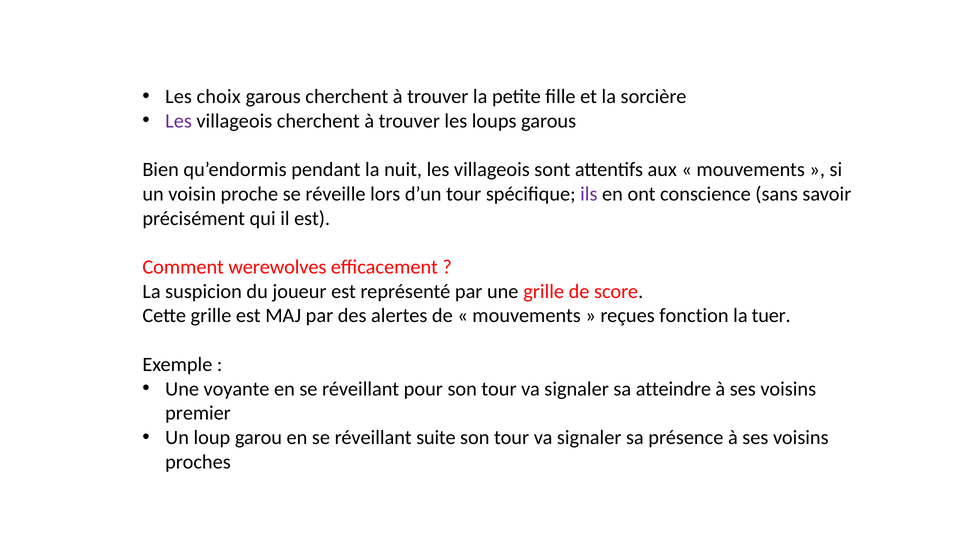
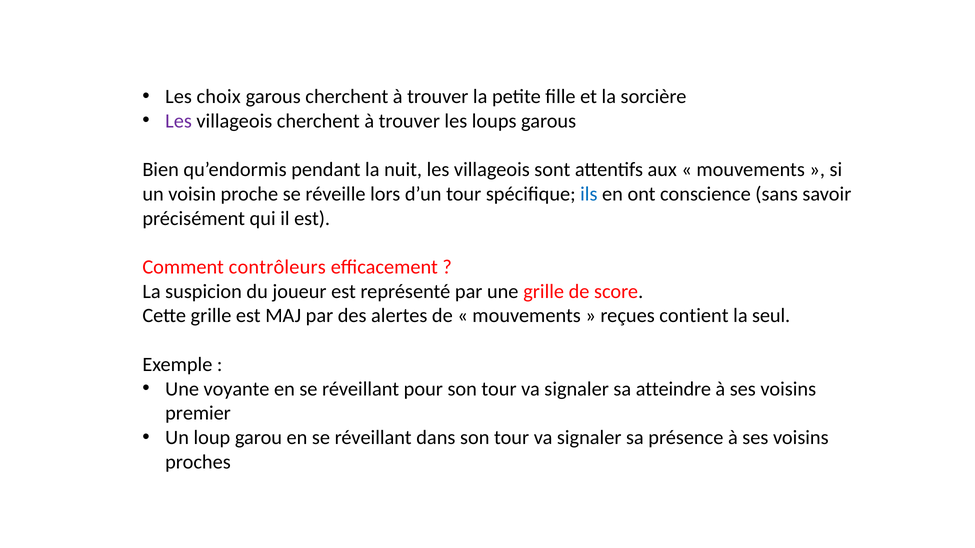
ils colour: purple -> blue
werewolves: werewolves -> contrôleurs
fonction: fonction -> contient
tuer: tuer -> seul
suite: suite -> dans
